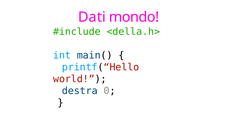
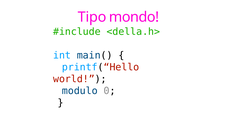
Dati: Dati -> Tipo
destra: destra -> modulo
